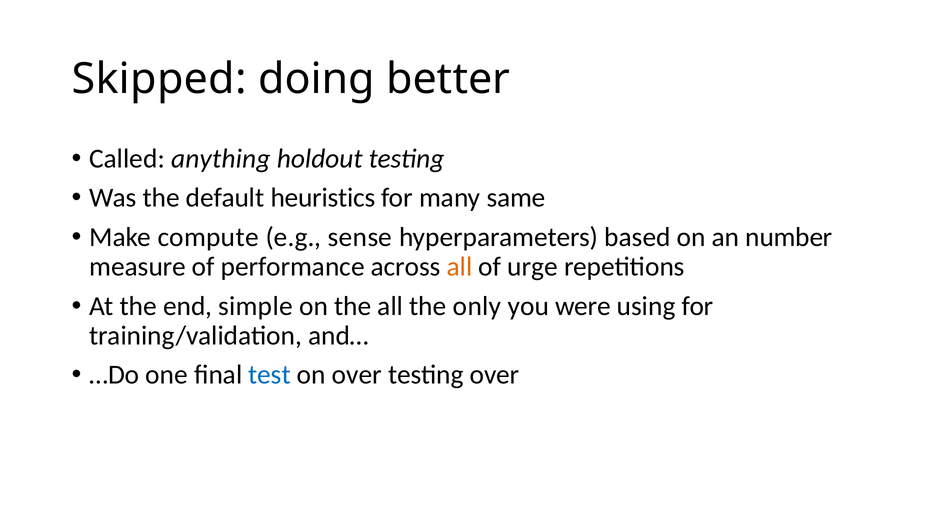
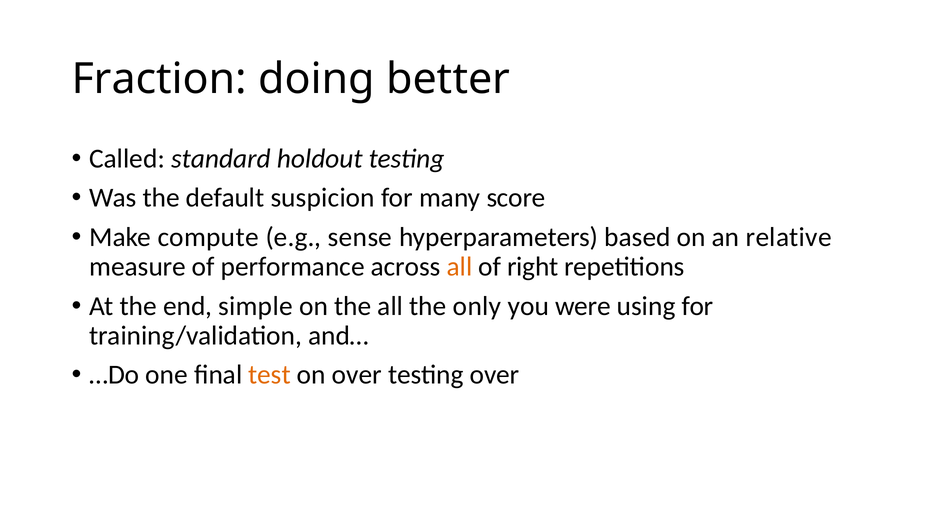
Skipped: Skipped -> Fraction
anything: anything -> standard
heuristics: heuristics -> suspicion
same: same -> score
number: number -> relative
urge: urge -> right
test colour: blue -> orange
